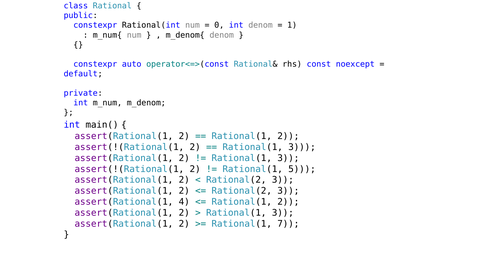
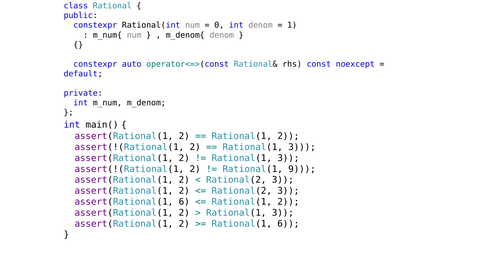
5: 5 -> 9
assert(Rational(1 4: 4 -> 6
Rational(1 7: 7 -> 6
